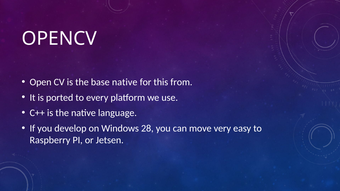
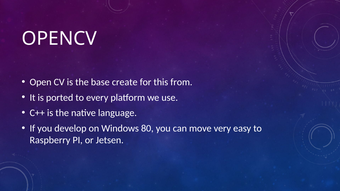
base native: native -> create
28: 28 -> 80
